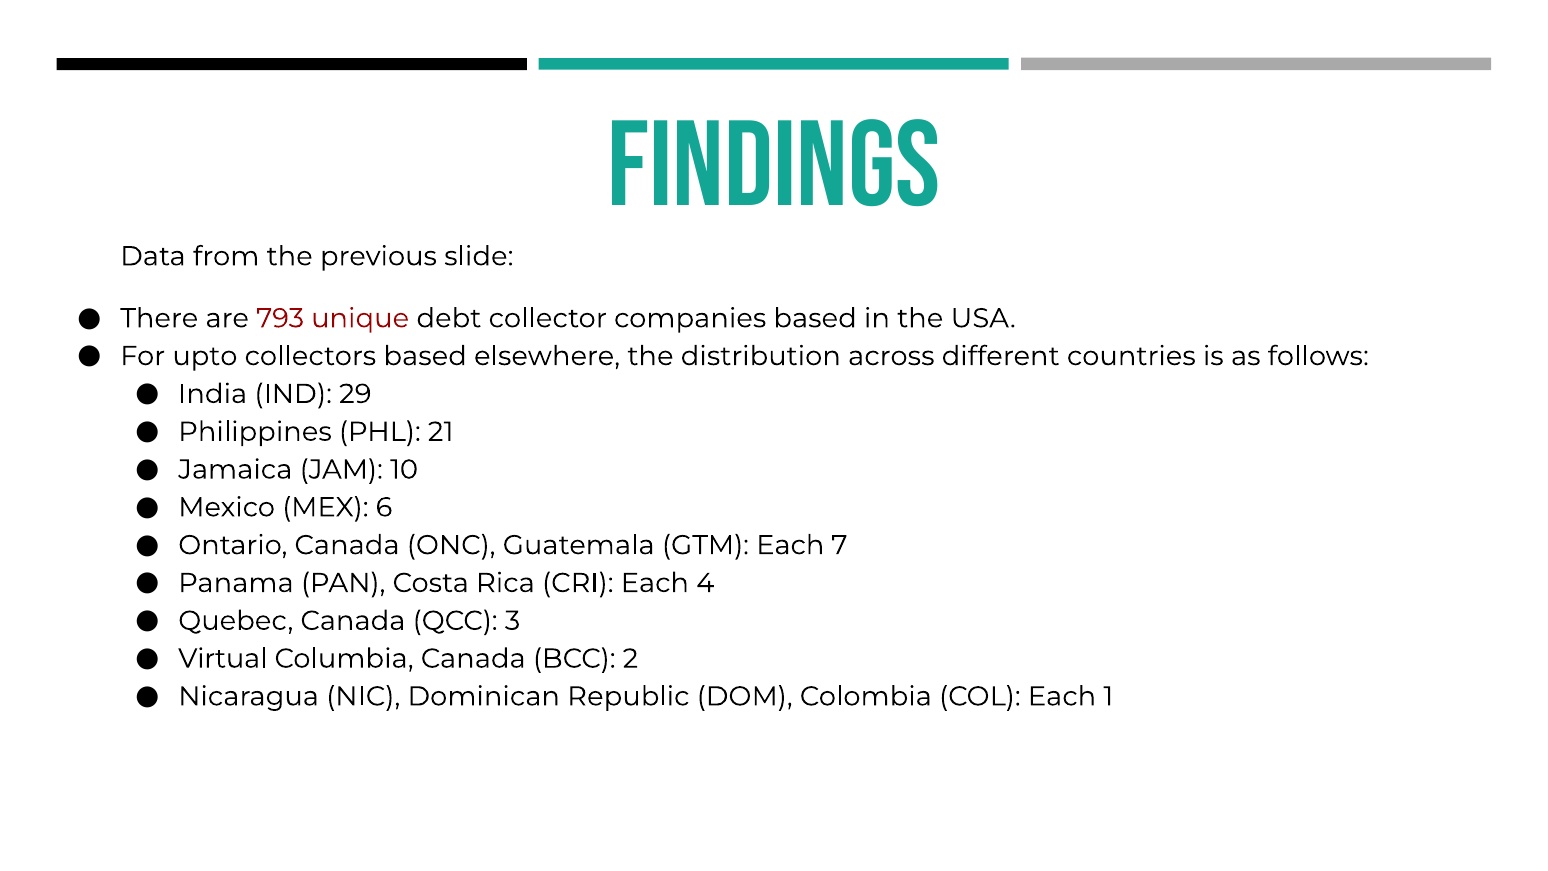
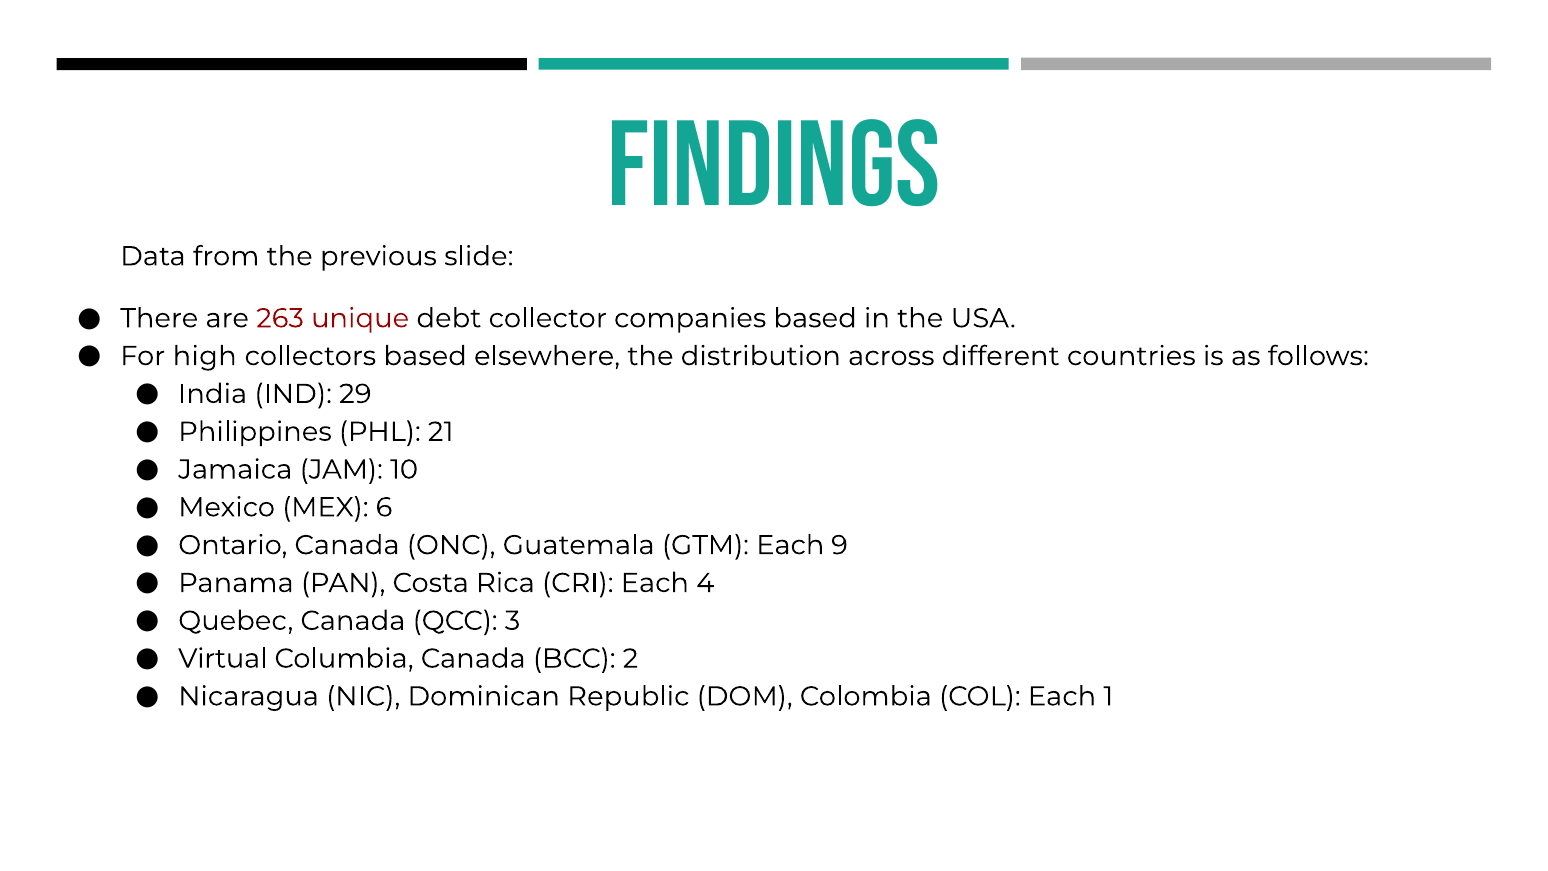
793: 793 -> 263
upto: upto -> high
7: 7 -> 9
